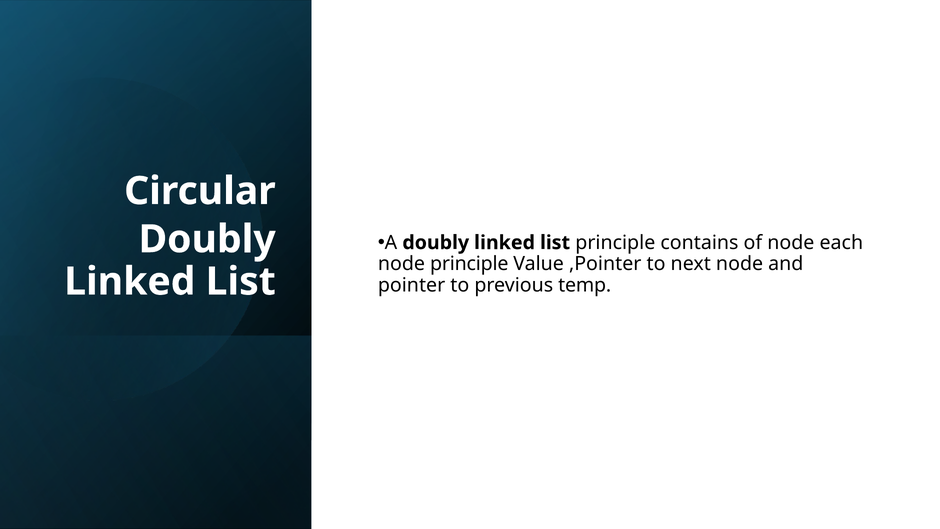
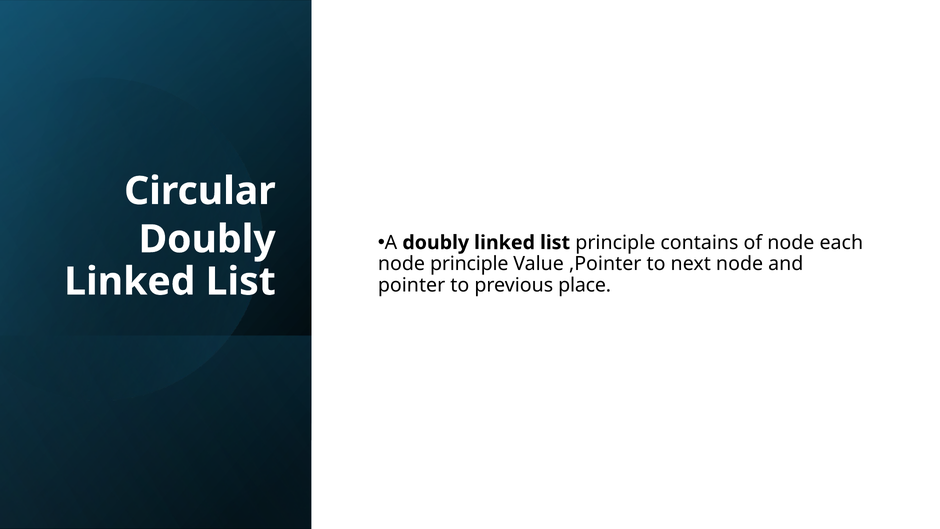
temp: temp -> place
